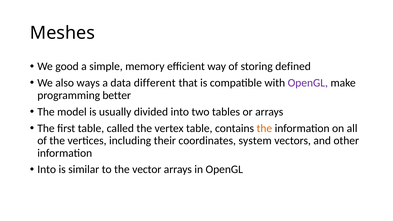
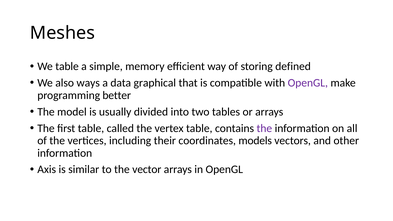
We good: good -> table
different: different -> graphical
the at (264, 128) colour: orange -> purple
system: system -> models
Into at (47, 170): Into -> Axis
